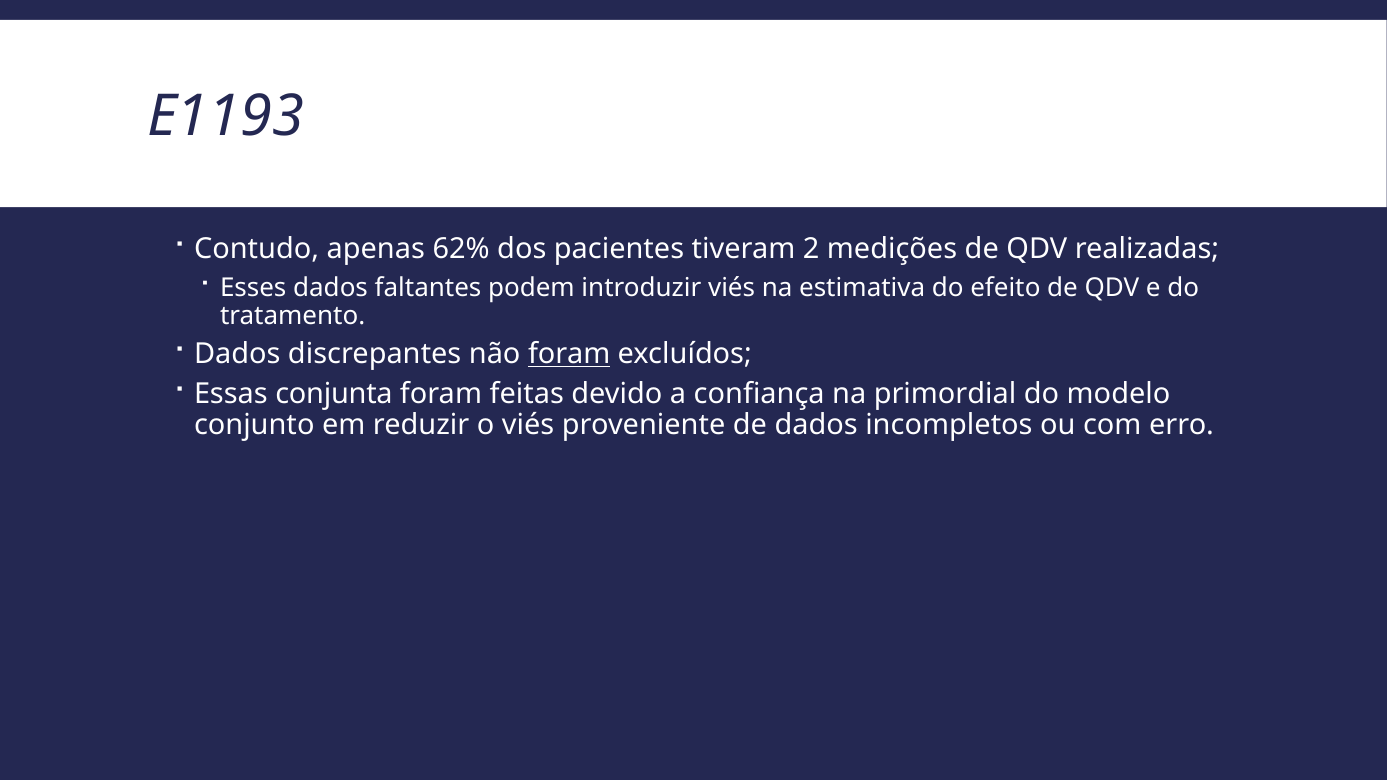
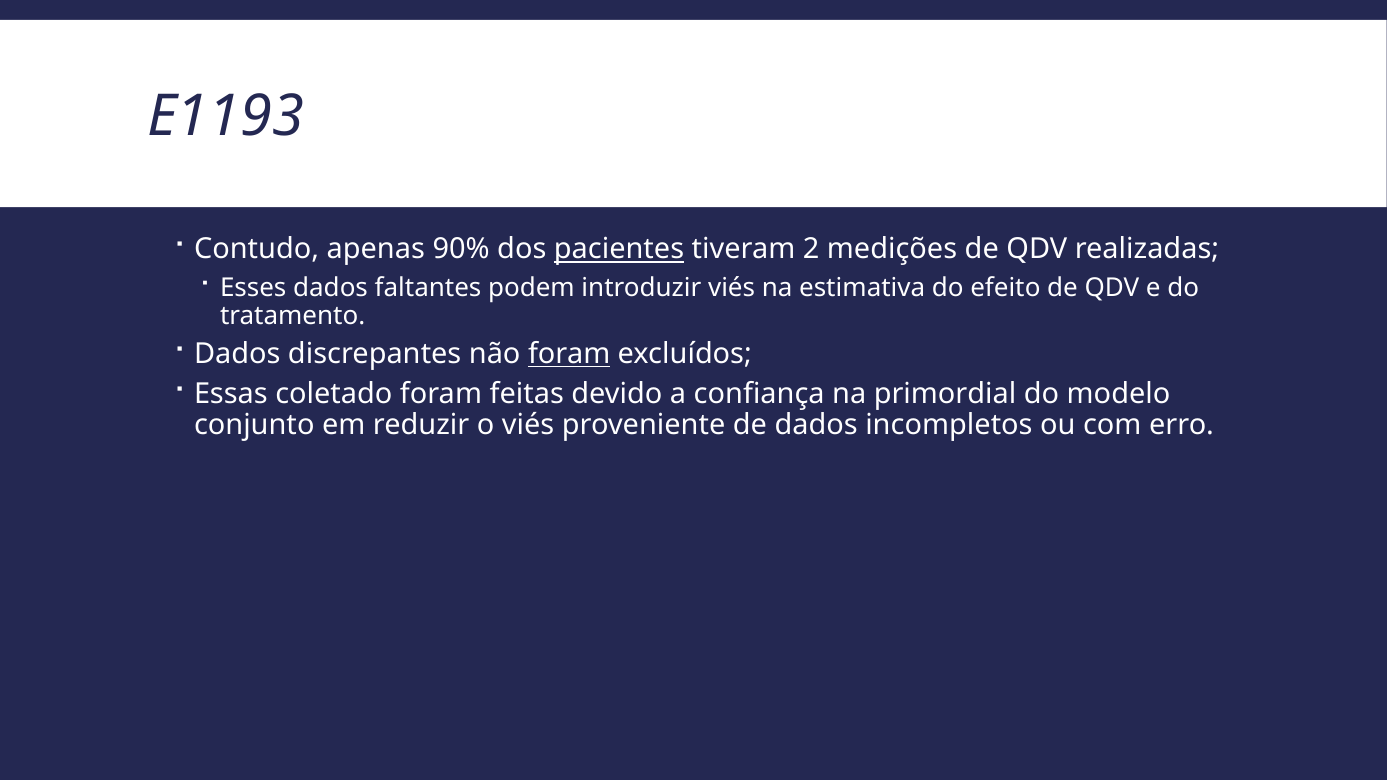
62%: 62% -> 90%
pacientes underline: none -> present
conjunta: conjunta -> coletado
